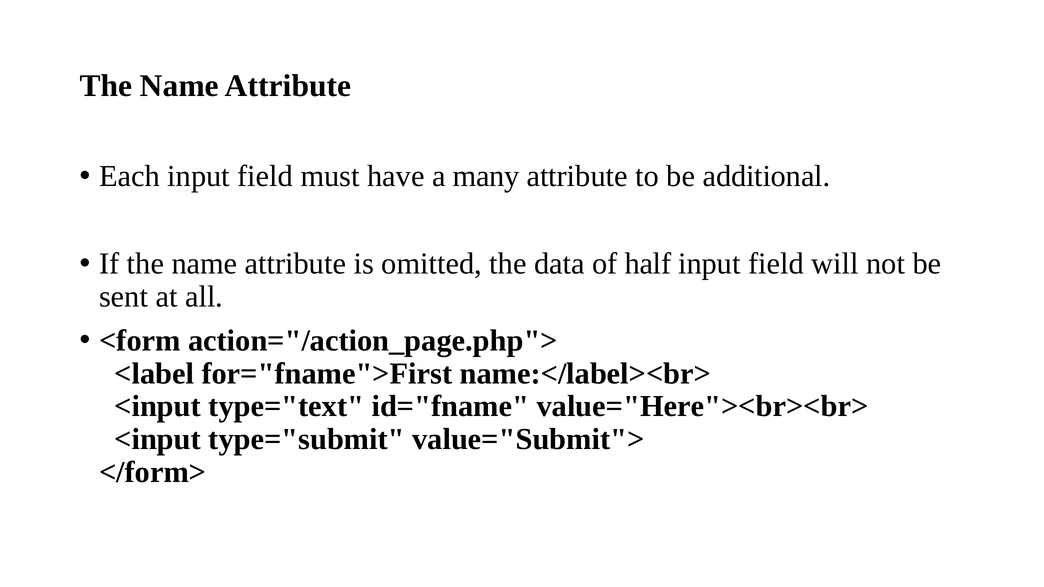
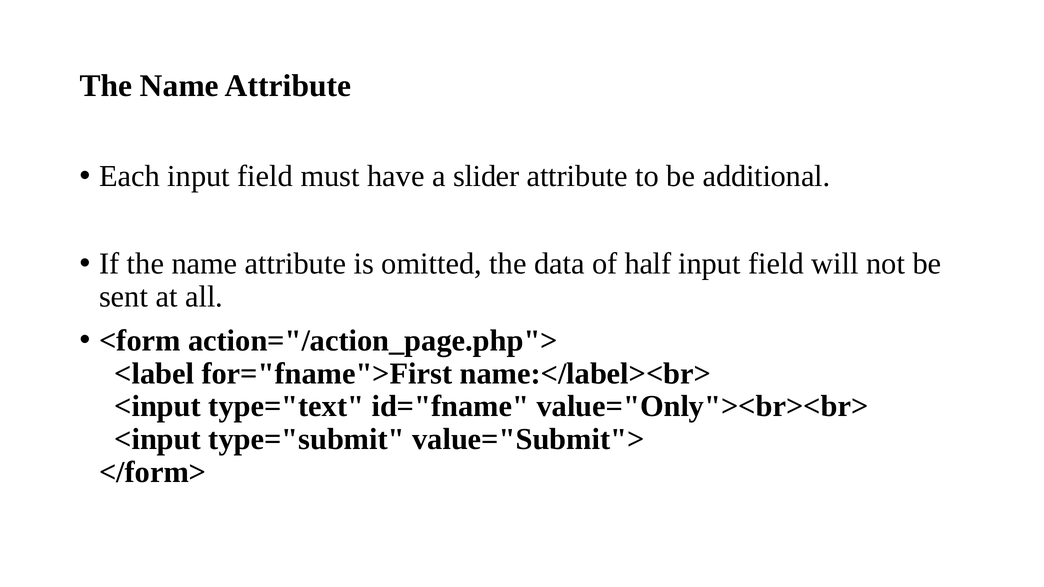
many: many -> slider
value="Here"><br><br>: value="Here"><br><br> -> value="Only"><br><br>
